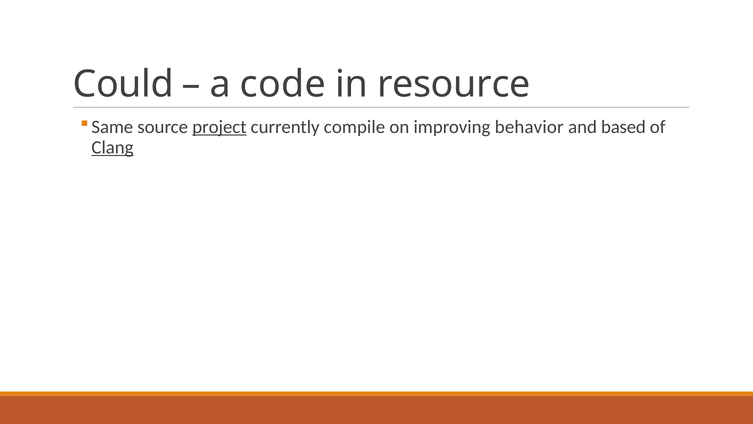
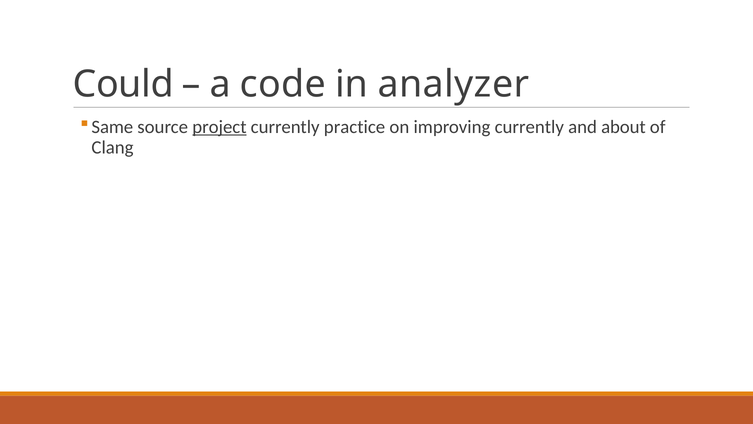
resource: resource -> analyzer
compile: compile -> practice
improving behavior: behavior -> currently
based: based -> about
Clang underline: present -> none
